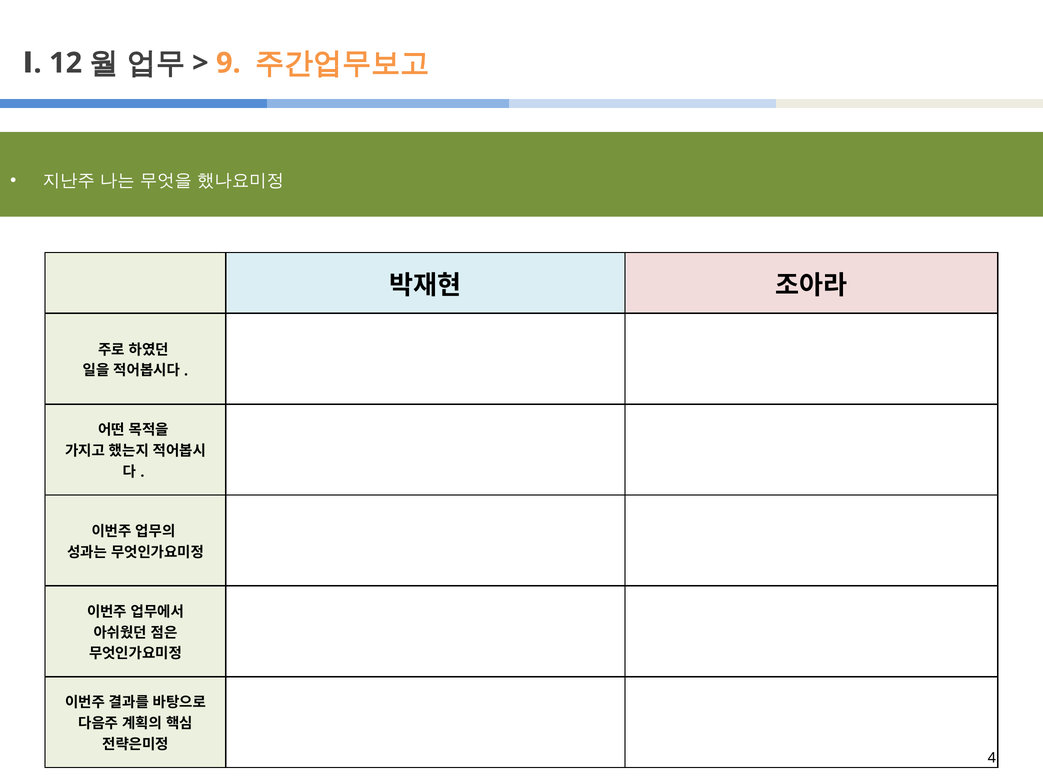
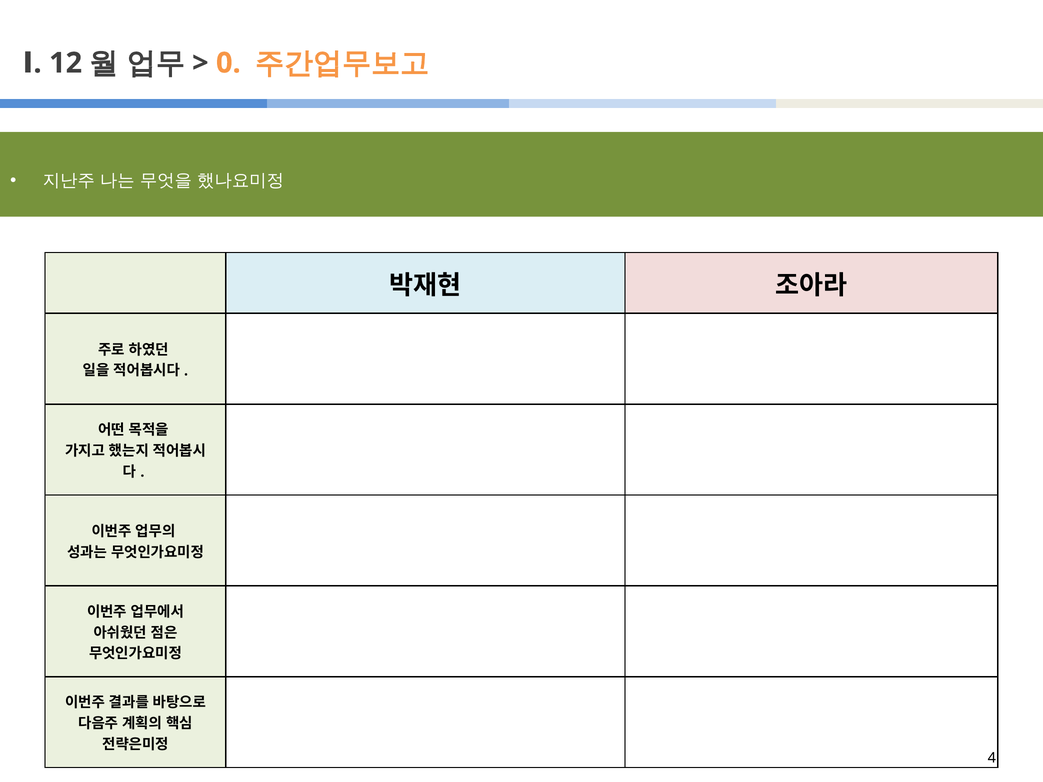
9: 9 -> 0
